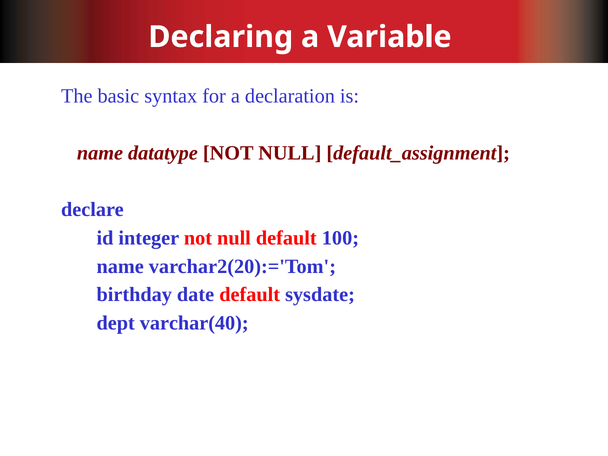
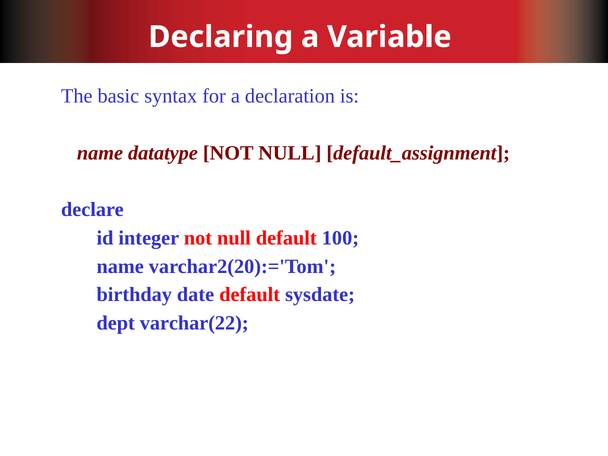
varchar(40: varchar(40 -> varchar(22
